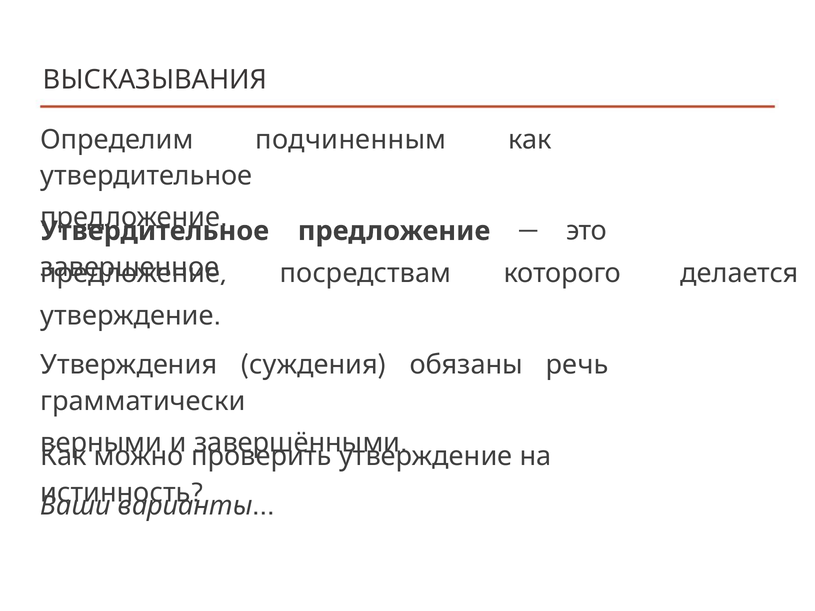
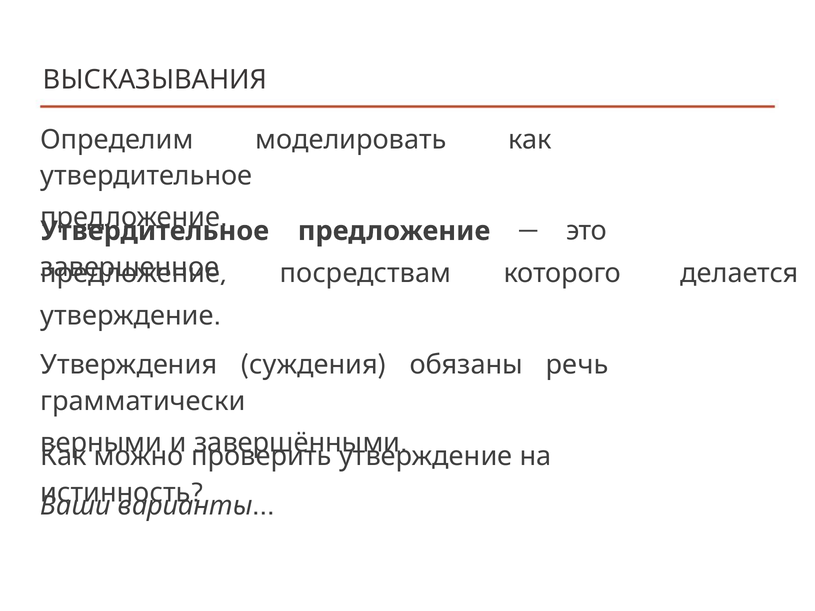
подчиненным: подчиненным -> моделировать
